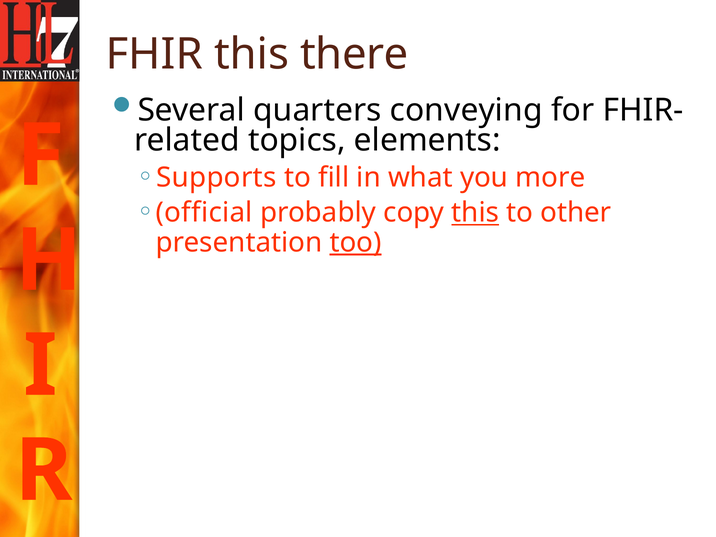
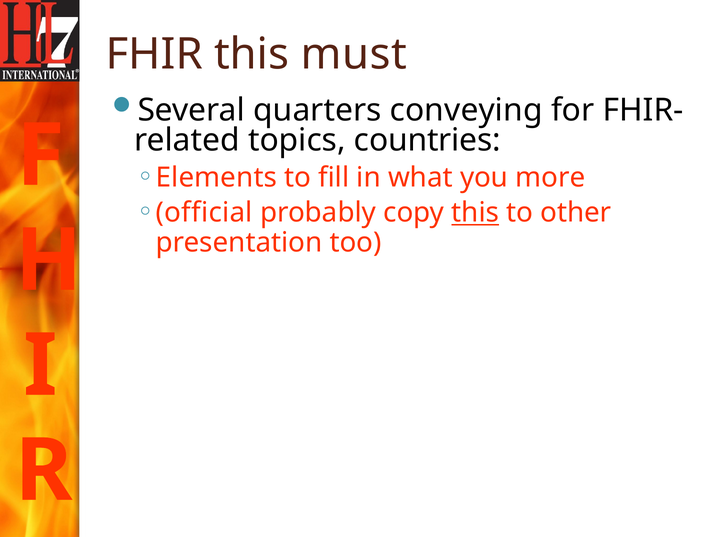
there: there -> must
elements: elements -> countries
Supports: Supports -> Elements
too underline: present -> none
